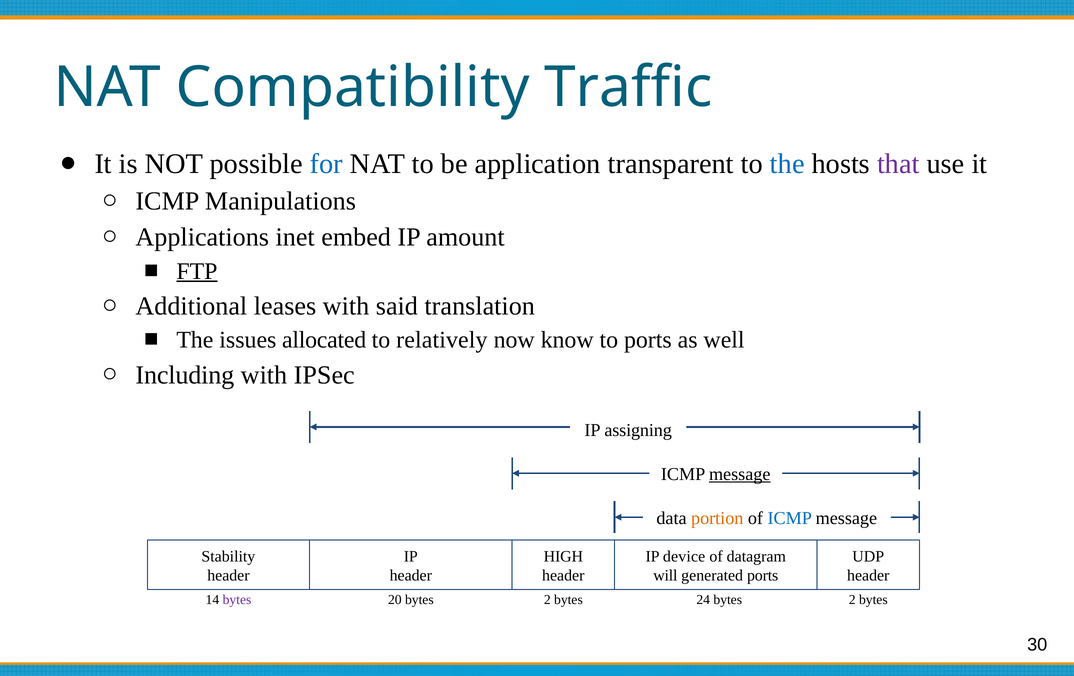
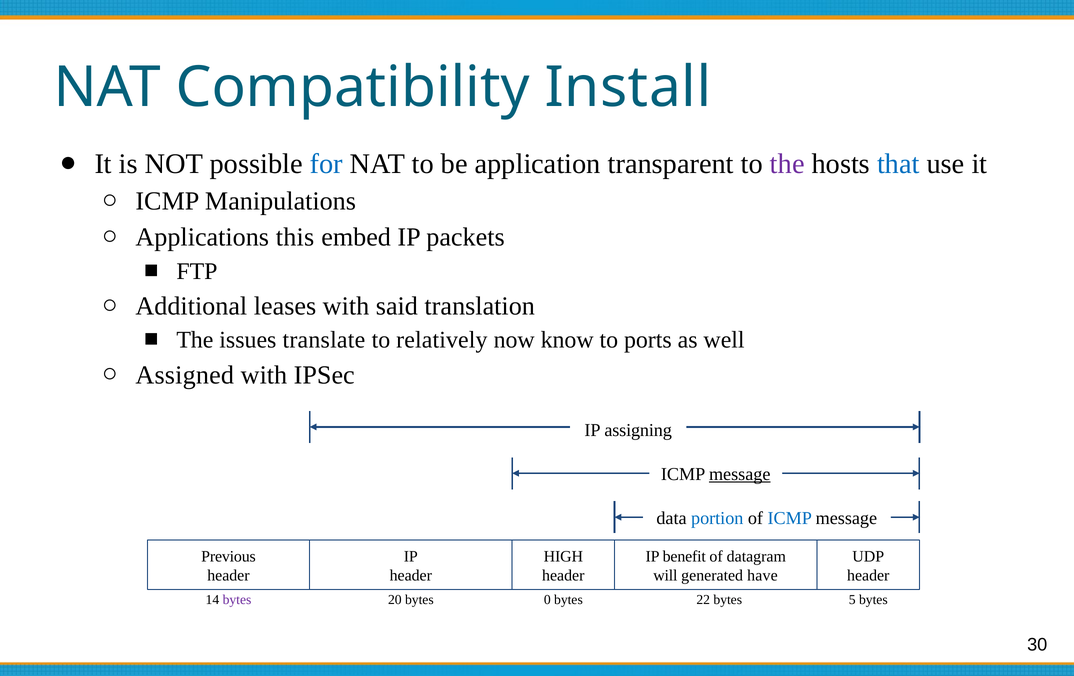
Traffic: Traffic -> Install
the at (787, 164) colour: blue -> purple
that colour: purple -> blue
inet: inet -> this
amount: amount -> packets
FTP underline: present -> none
allocated: allocated -> translate
Including: Including -> Assigned
portion colour: orange -> blue
Stability: Stability -> Previous
device: device -> benefit
generated ports: ports -> have
20 bytes 2: 2 -> 0
24: 24 -> 22
2 at (852, 600): 2 -> 5
